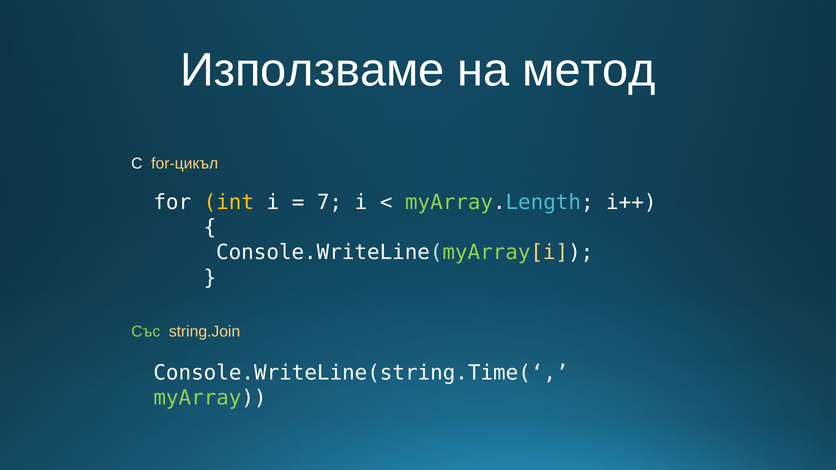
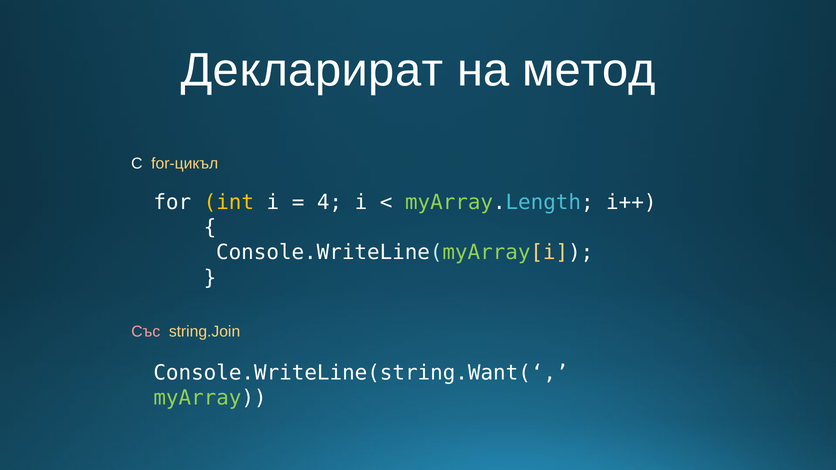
Използваме: Използваме -> Декларират
7: 7 -> 4
Със colour: light green -> pink
Console.WriteLine(string.Time(‘: Console.WriteLine(string.Time(‘ -> Console.WriteLine(string.Want(‘
